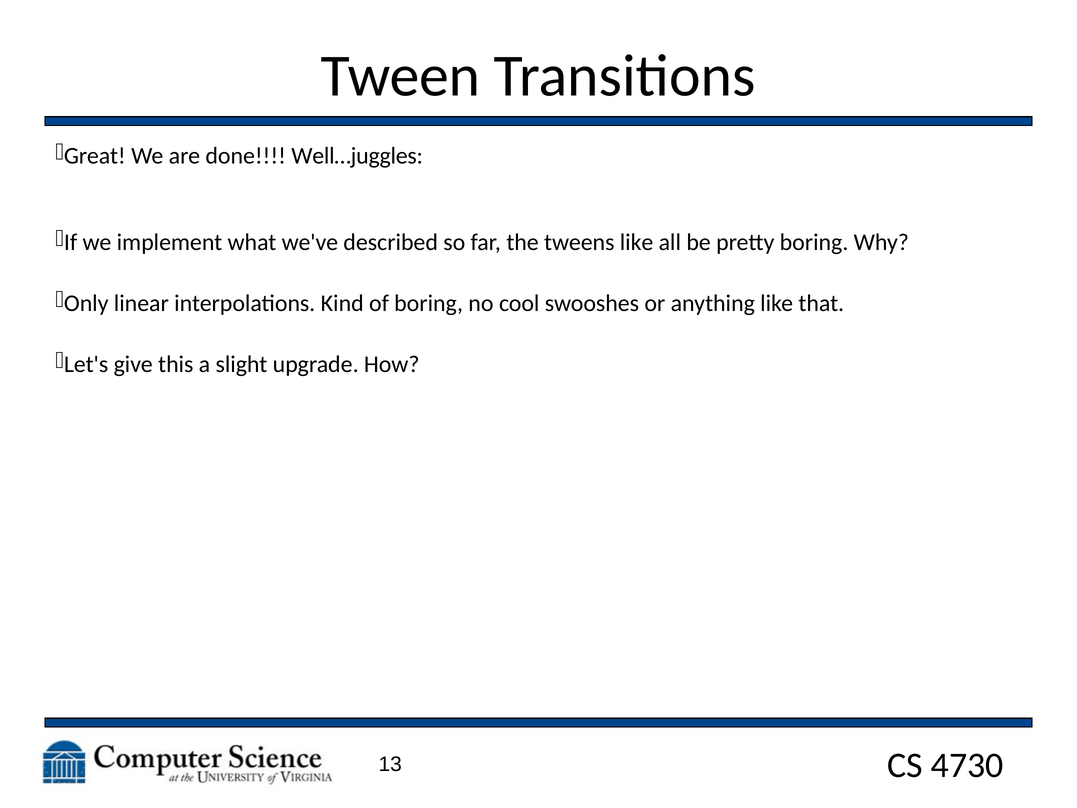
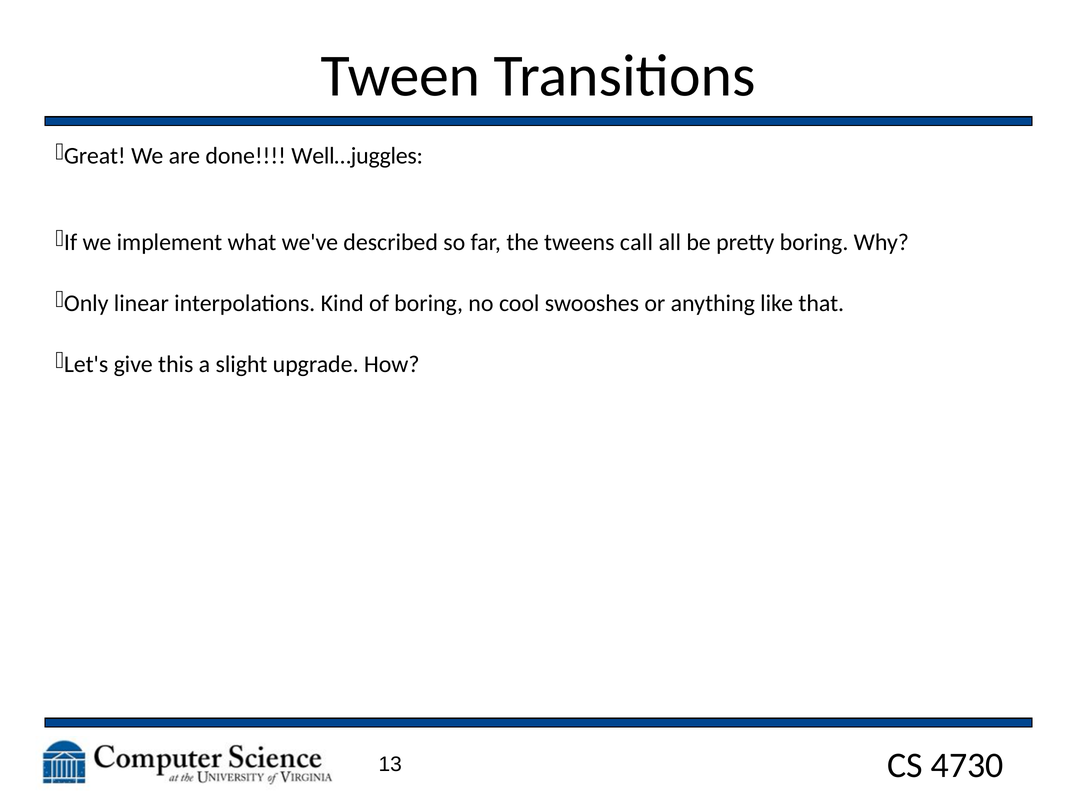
tweens like: like -> call
